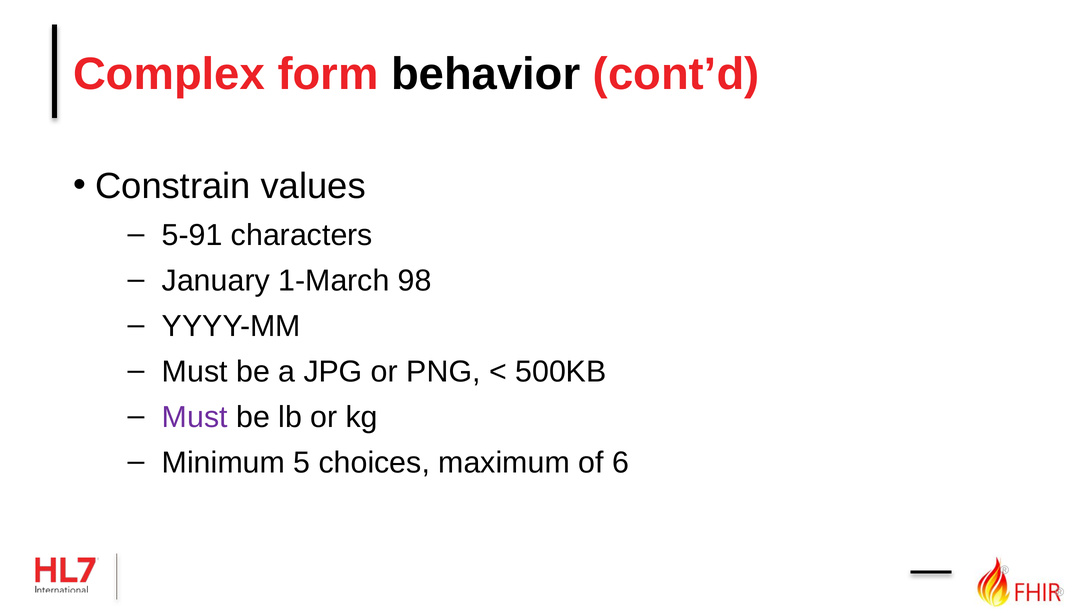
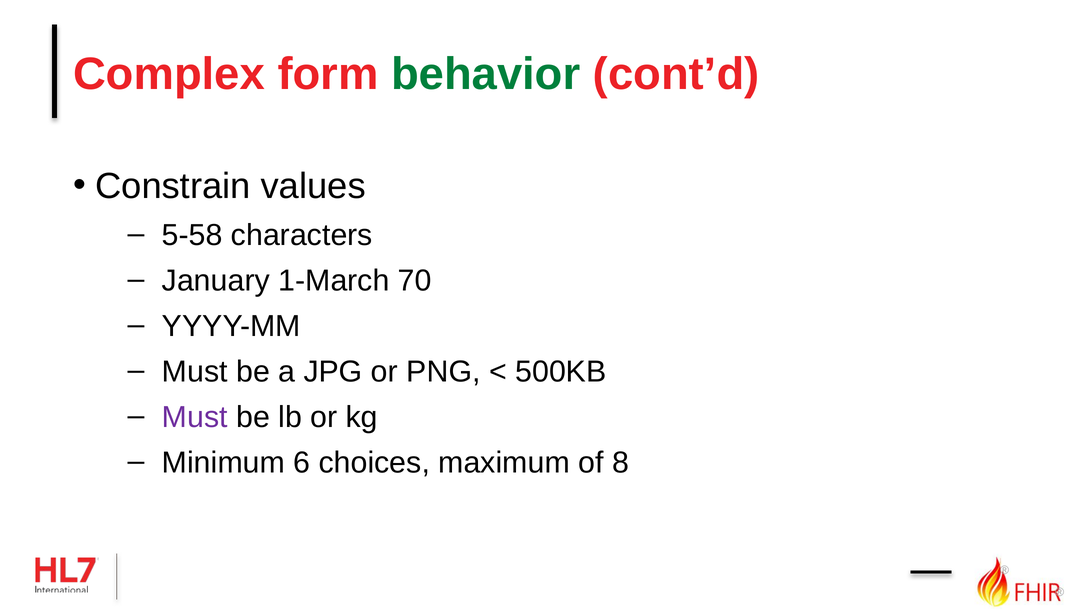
behavior colour: black -> green
5-91: 5-91 -> 5-58
98: 98 -> 70
5: 5 -> 6
6: 6 -> 8
